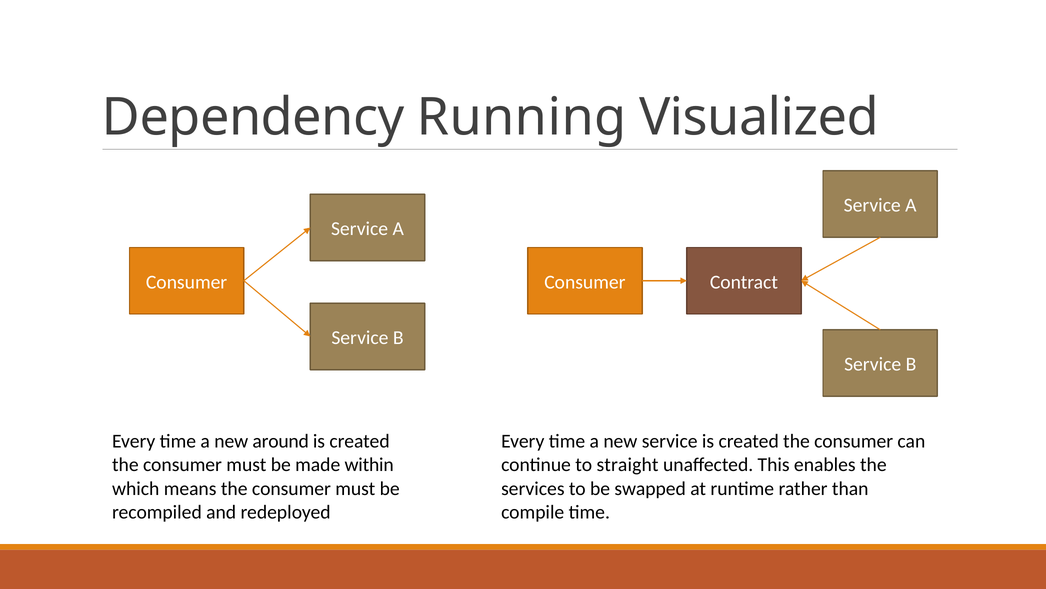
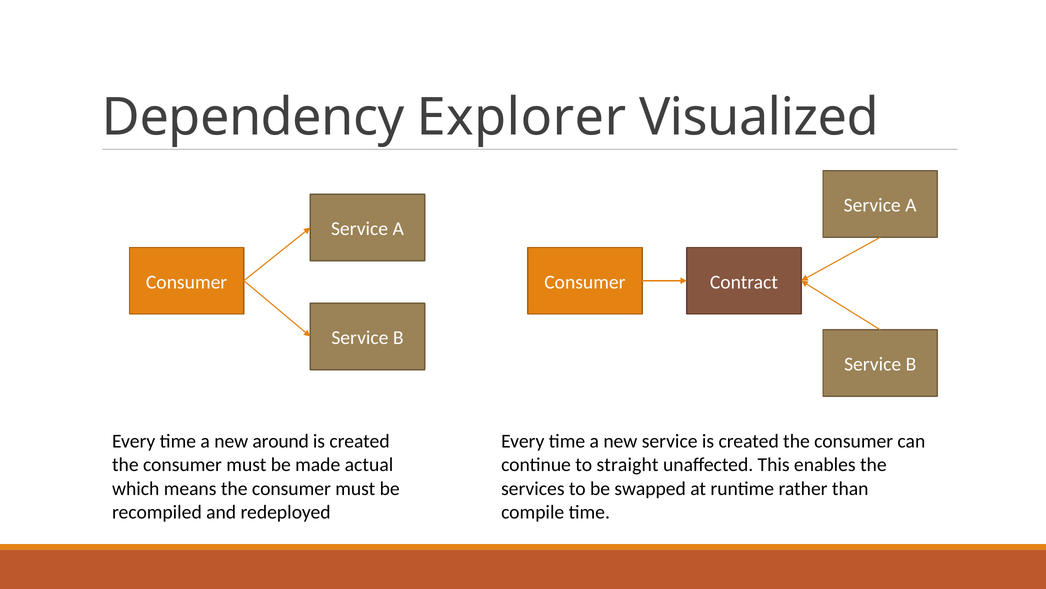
Running: Running -> Explorer
within: within -> actual
